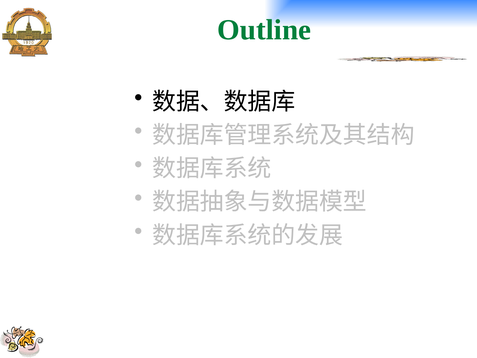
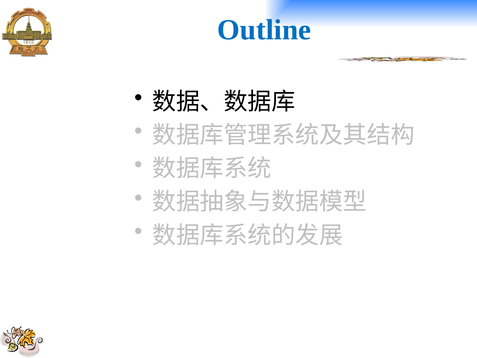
Outline colour: green -> blue
